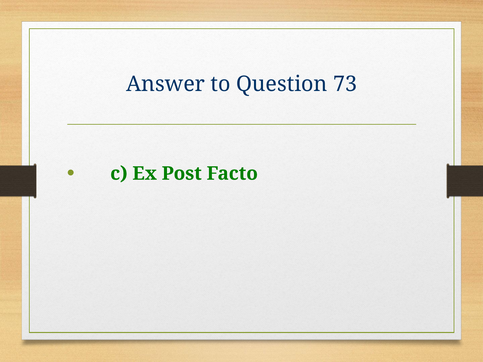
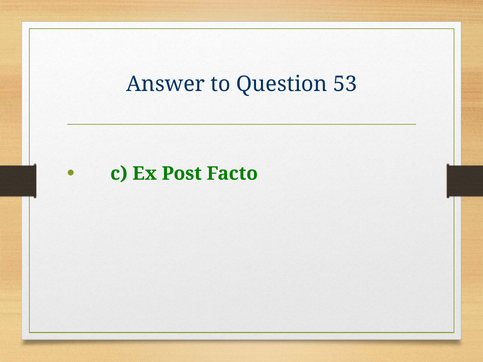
73: 73 -> 53
